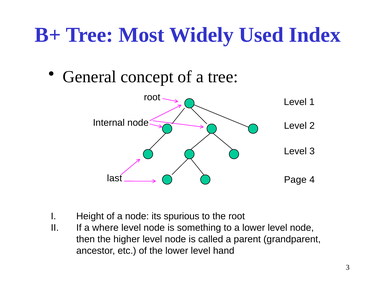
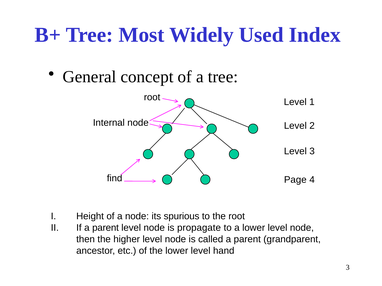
last: last -> find
If a where: where -> parent
something: something -> propagate
